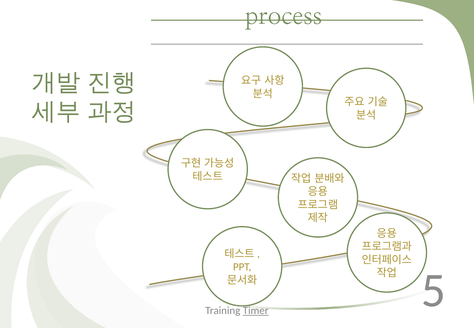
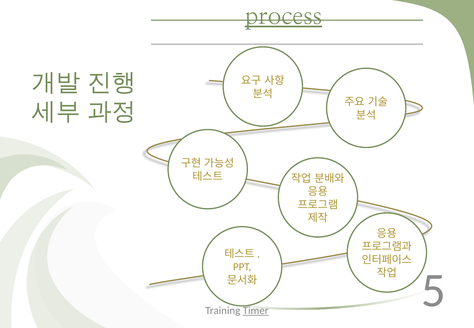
process underline: none -> present
